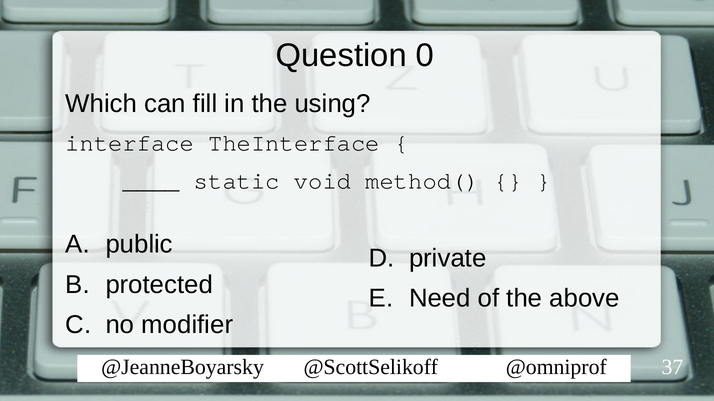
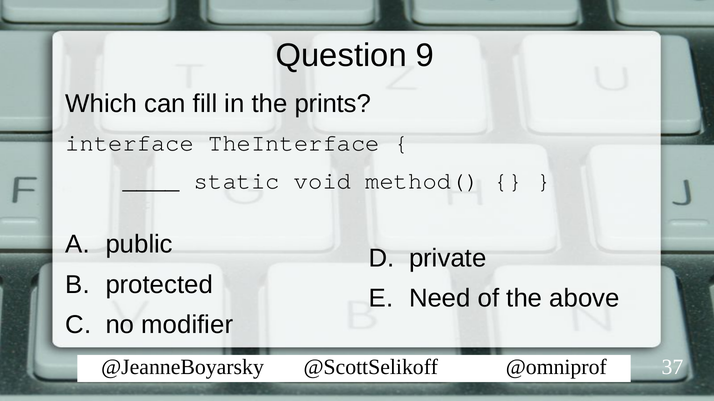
0: 0 -> 9
using: using -> prints
